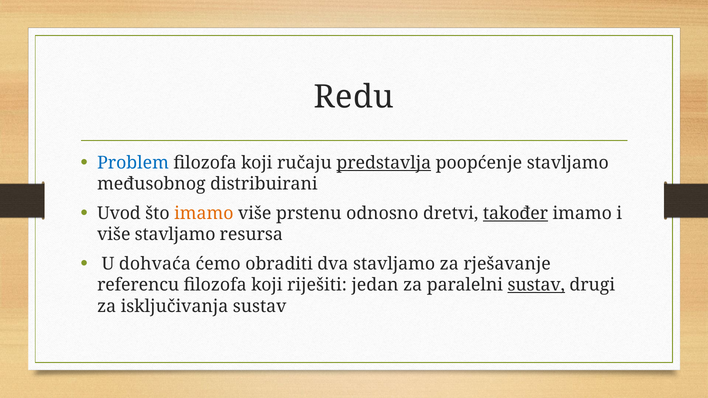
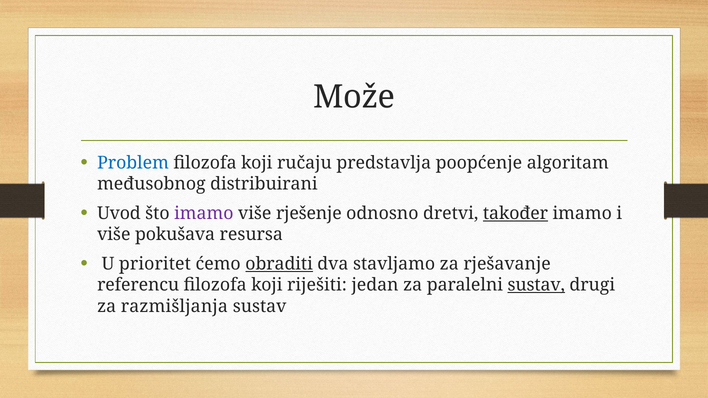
Redu: Redu -> Može
predstavlja underline: present -> none
poopćenje stavljamo: stavljamo -> algoritam
imamo at (204, 213) colour: orange -> purple
prstenu: prstenu -> rješenje
više stavljamo: stavljamo -> pokušava
dohvaća: dohvaća -> prioritet
obraditi underline: none -> present
isključivanja: isključivanja -> razmišljanja
